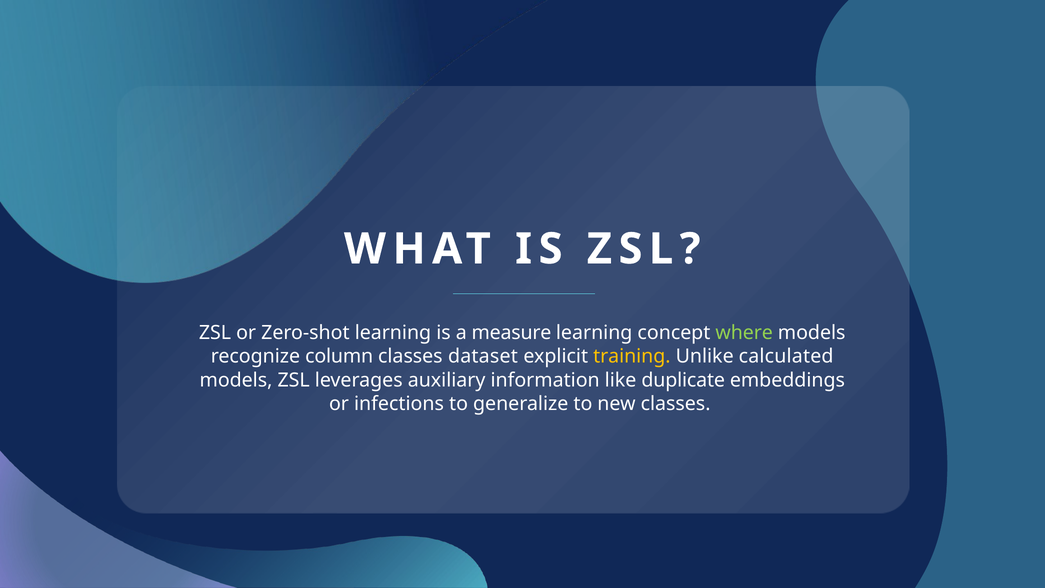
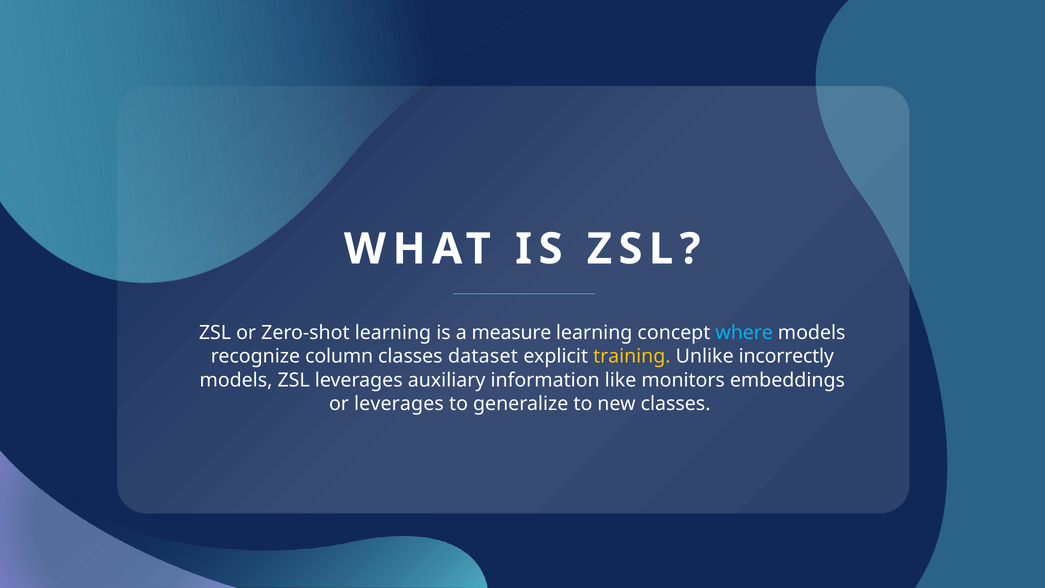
where colour: light green -> light blue
calculated: calculated -> incorrectly
duplicate: duplicate -> monitors
or infections: infections -> leverages
